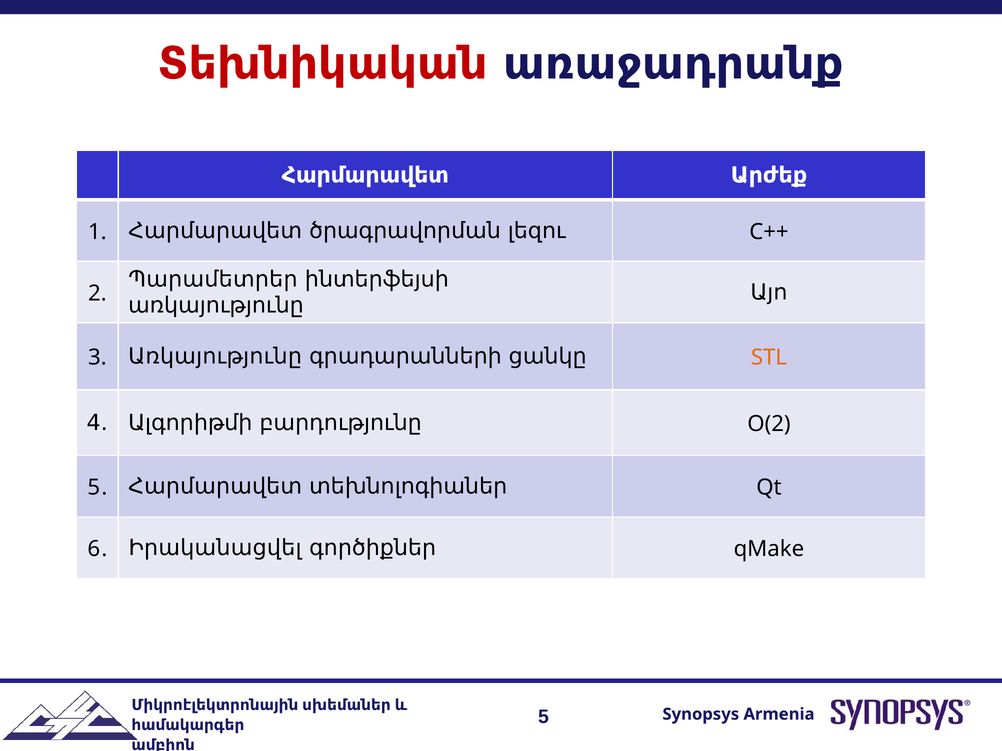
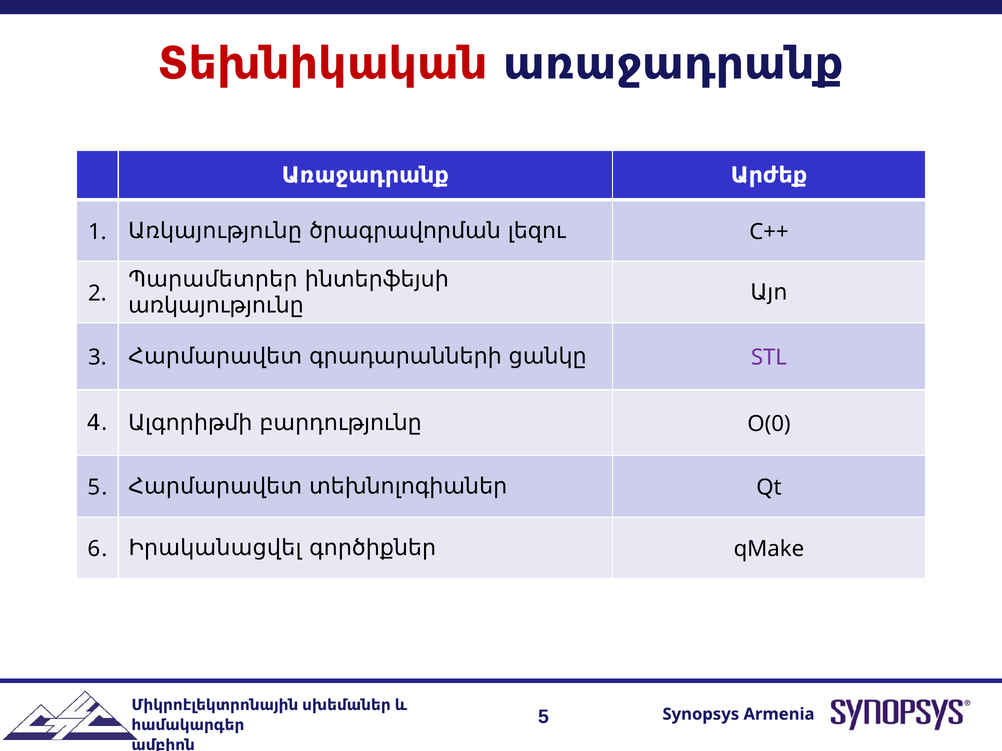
Հարմարավետ at (365, 175): Հարմարավետ -> Առաջադրանք
1 Հարմարավետ: Հարմարավետ -> Առկայությունը
3 Առկայությունը: Առկայությունը -> Հարմարավետ
STL colour: orange -> purple
O(2: O(2 -> O(0
